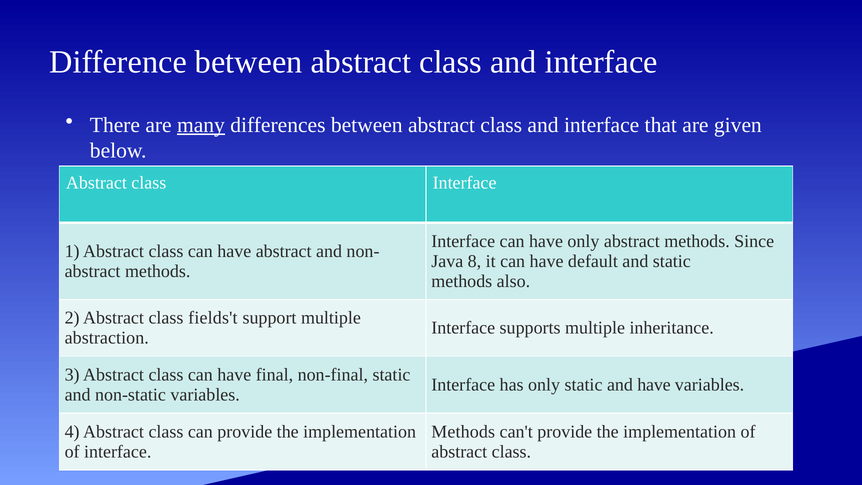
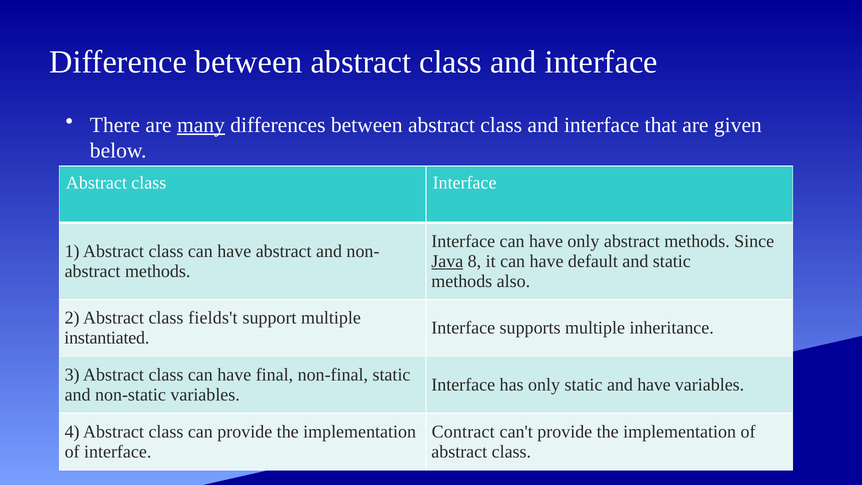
Java underline: none -> present
abstraction: abstraction -> instantiated
Methods at (463, 432): Methods -> Contract
